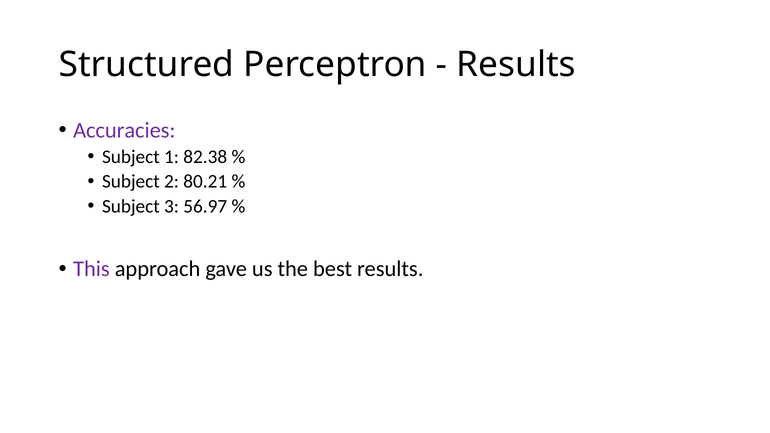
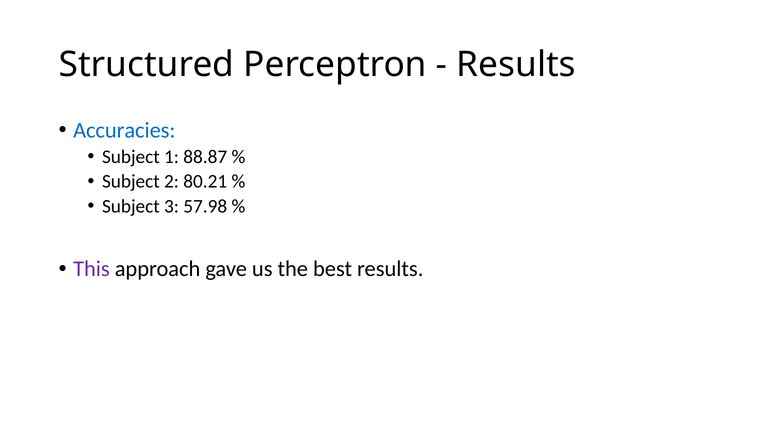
Accuracies colour: purple -> blue
82.38: 82.38 -> 88.87
56.97: 56.97 -> 57.98
